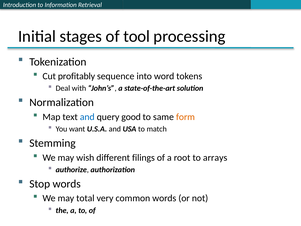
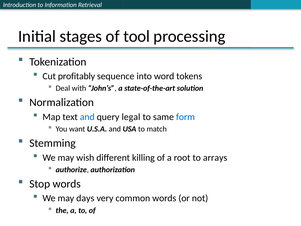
good: good -> legal
form colour: orange -> blue
filings: filings -> killing
total: total -> days
